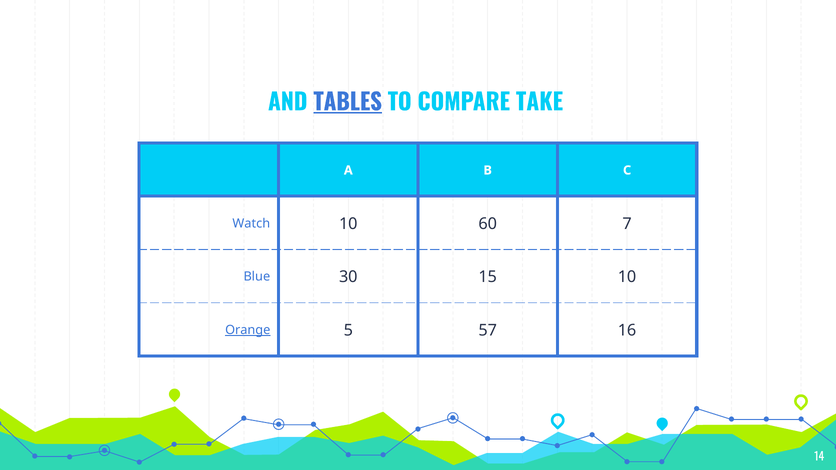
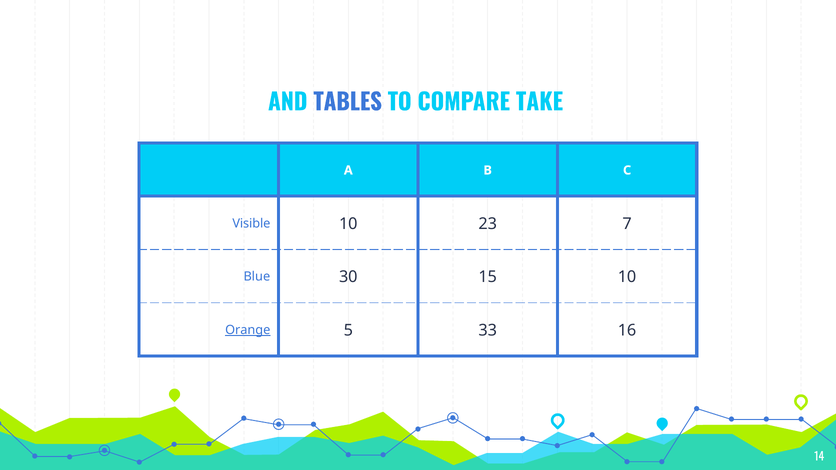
TABLES underline: present -> none
Watch: Watch -> Visible
60: 60 -> 23
57: 57 -> 33
